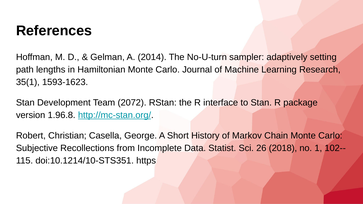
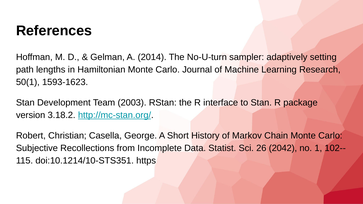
35(1: 35(1 -> 50(1
2072: 2072 -> 2003
1.96.8: 1.96.8 -> 3.18.2
2018: 2018 -> 2042
